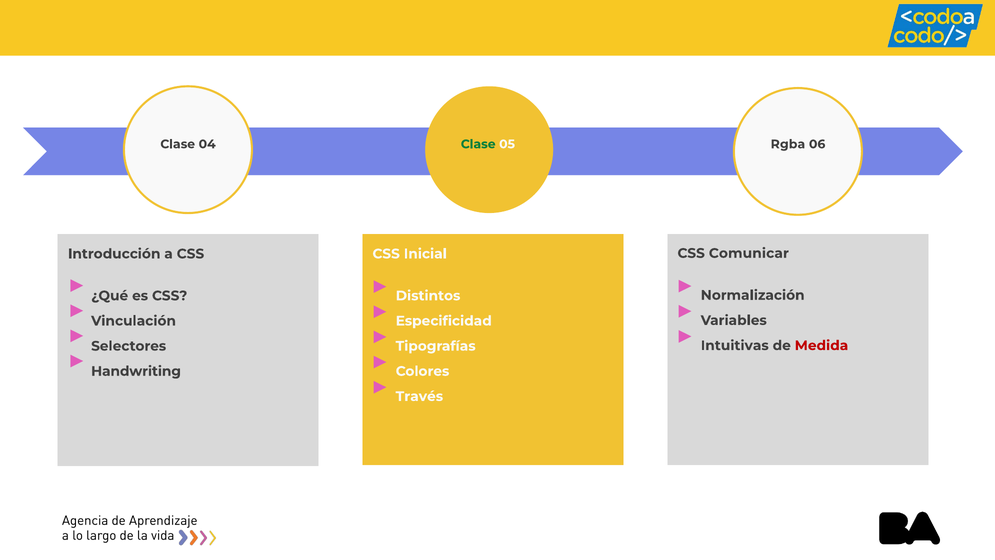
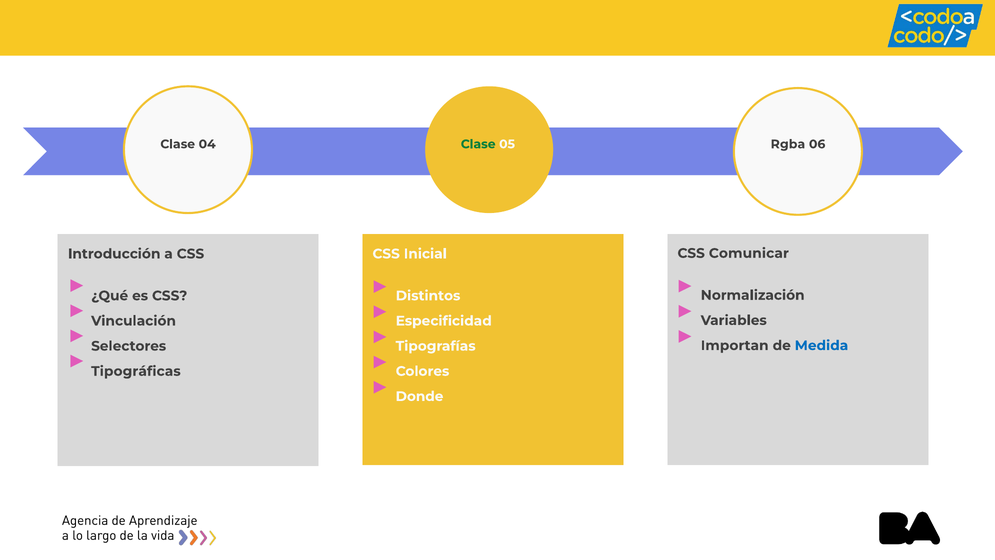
Intuitivas: Intuitivas -> Importan
Medida colour: red -> blue
Handwriting: Handwriting -> Tipográficas
Través: Través -> Donde
